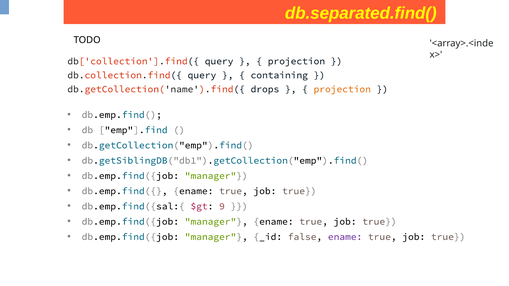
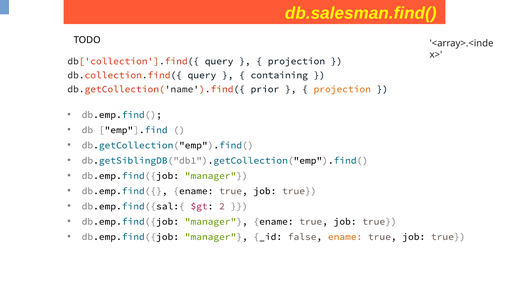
db.separated.find(: db.separated.find( -> db.salesman.find(
drops: drops -> prior
9: 9 -> 2
ename at (345, 237) colour: purple -> orange
